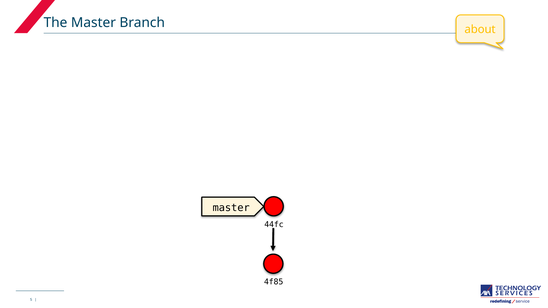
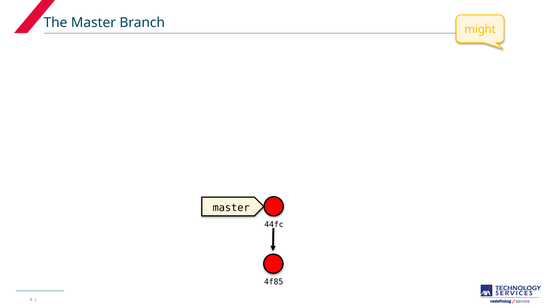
about: about -> might
